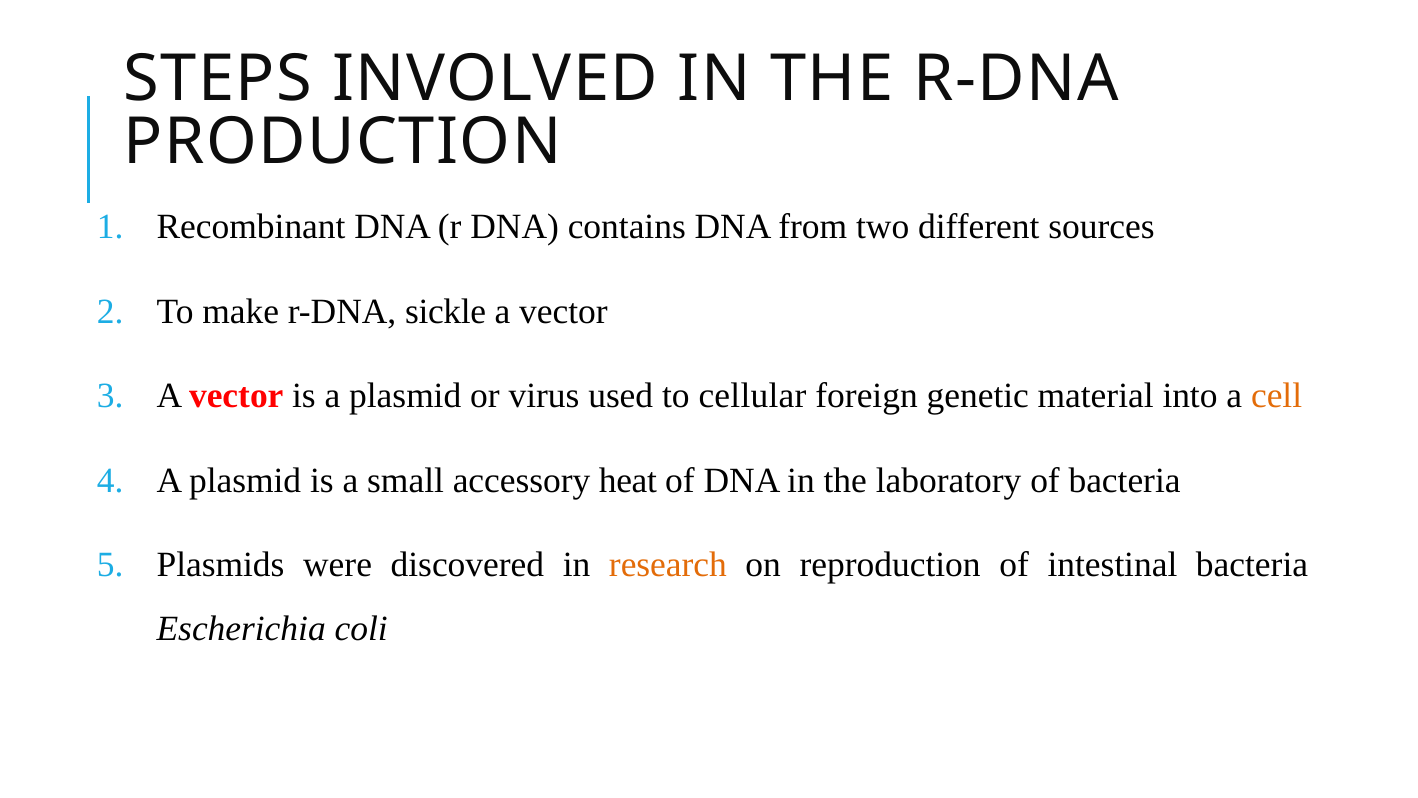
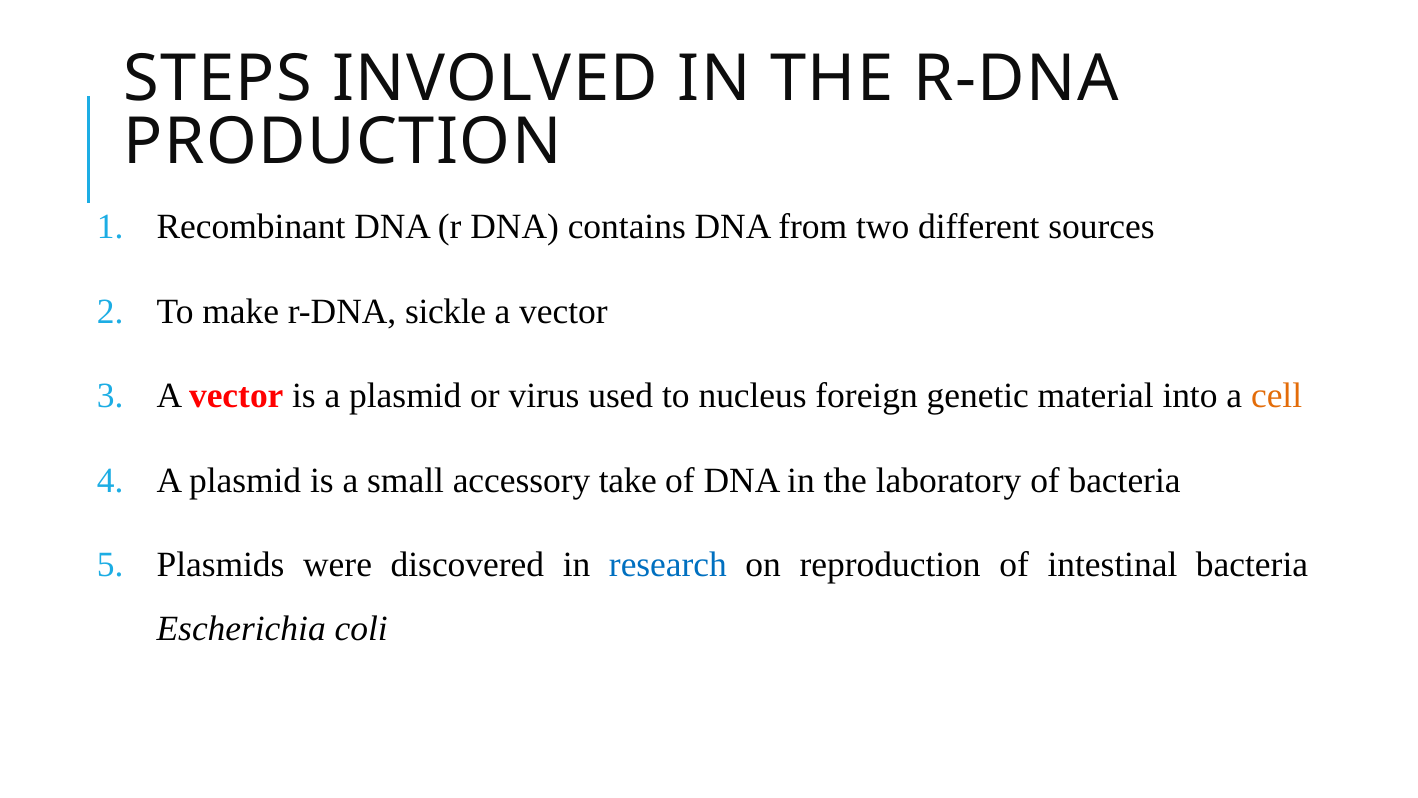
cellular: cellular -> nucleus
heat: heat -> take
research colour: orange -> blue
